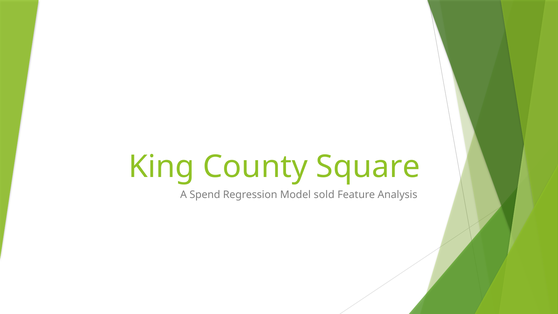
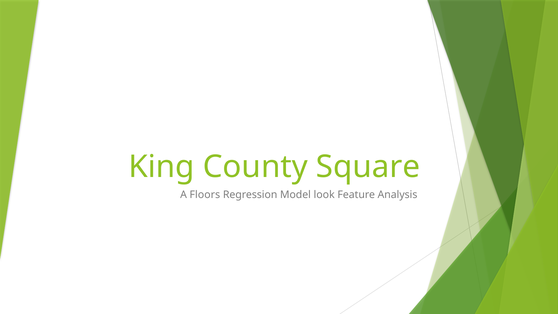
Spend: Spend -> Floors
sold: sold -> look
